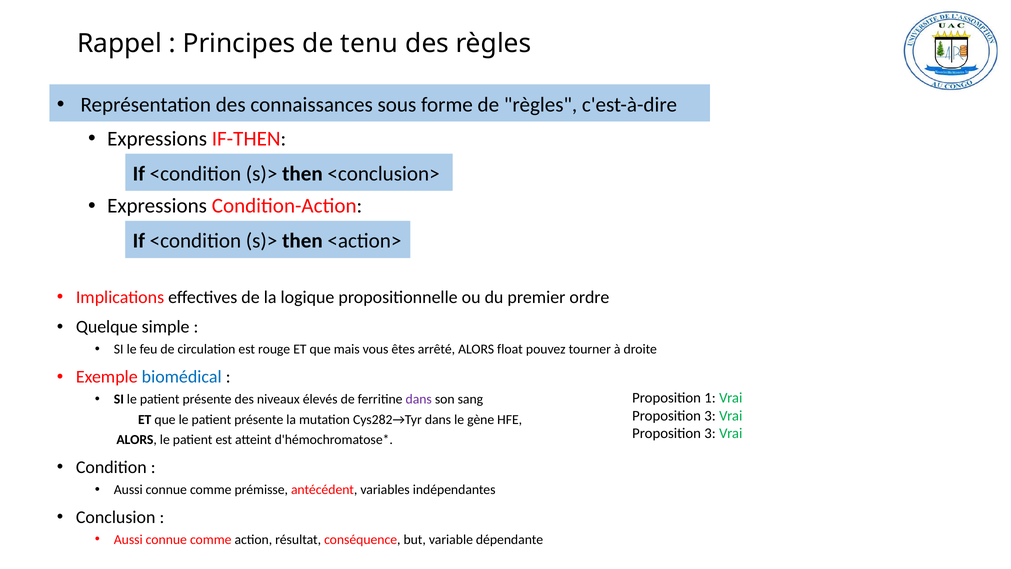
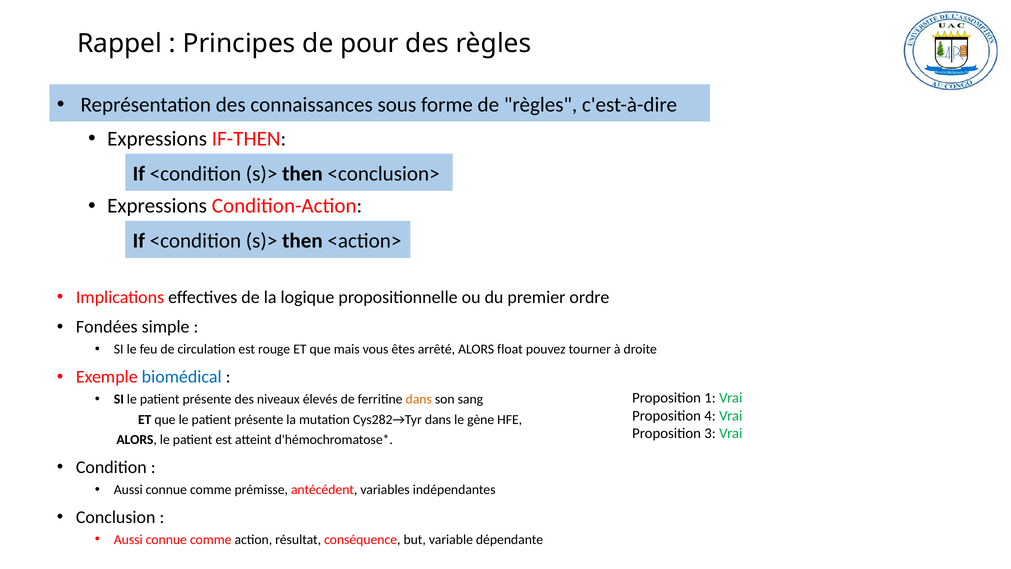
tenu: tenu -> pour
Quelque: Quelque -> Fondées
dans at (419, 399) colour: purple -> orange
3 at (710, 415): 3 -> 4
